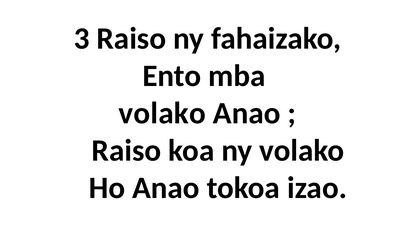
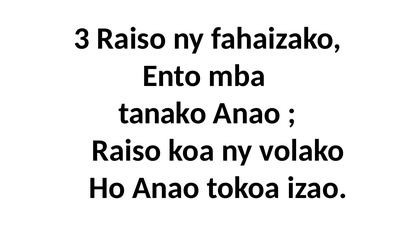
volako at (162, 113): volako -> tanako
